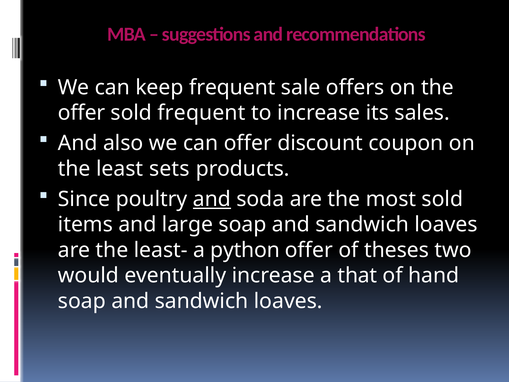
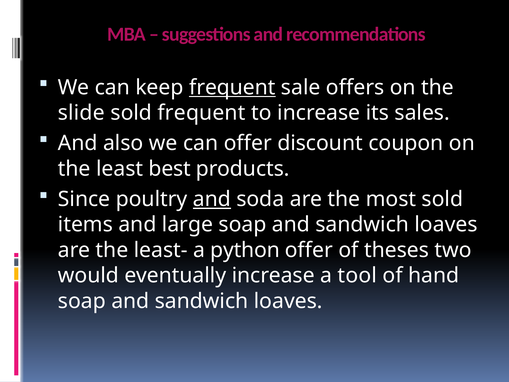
frequent at (232, 87) underline: none -> present
offer at (82, 113): offer -> slide
sets: sets -> best
that: that -> tool
